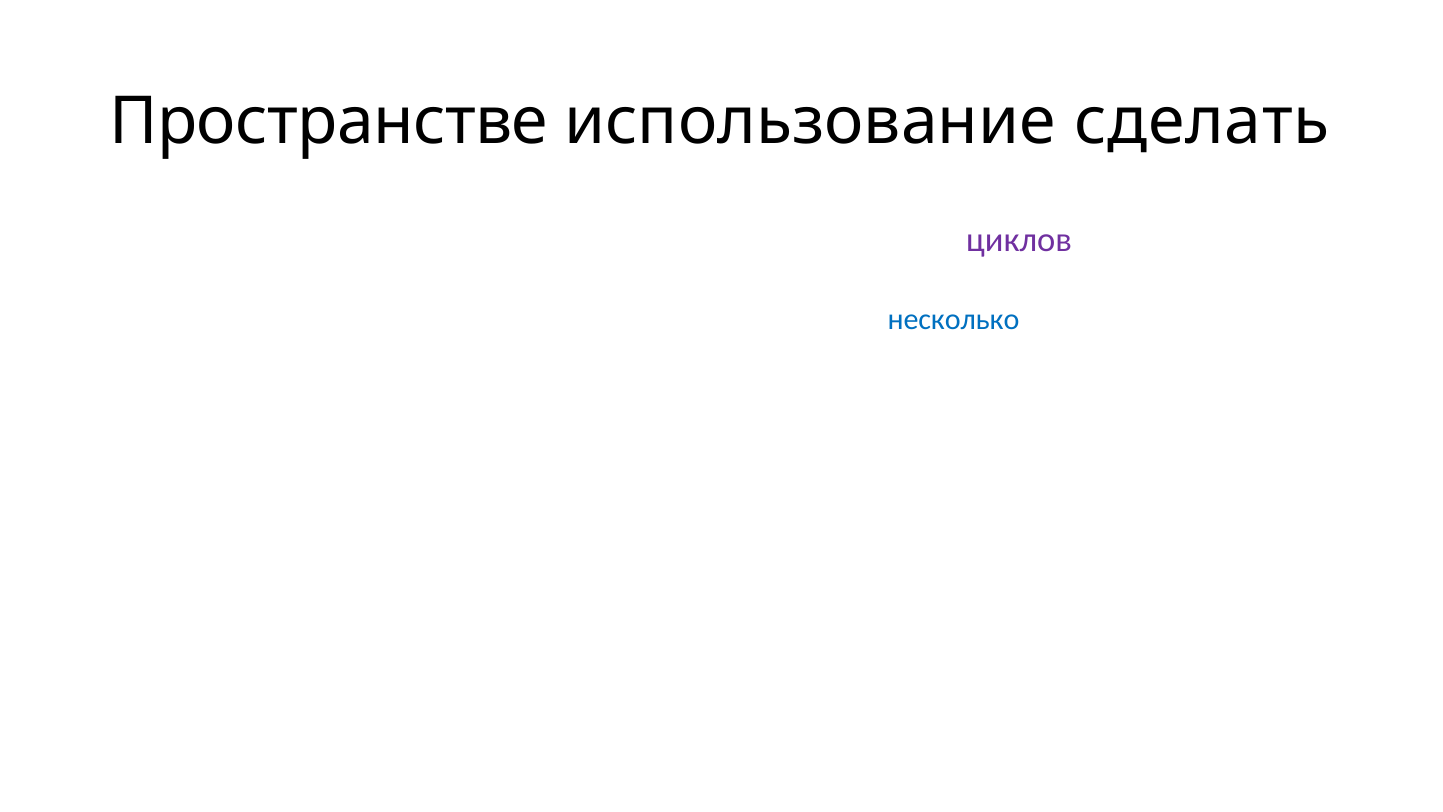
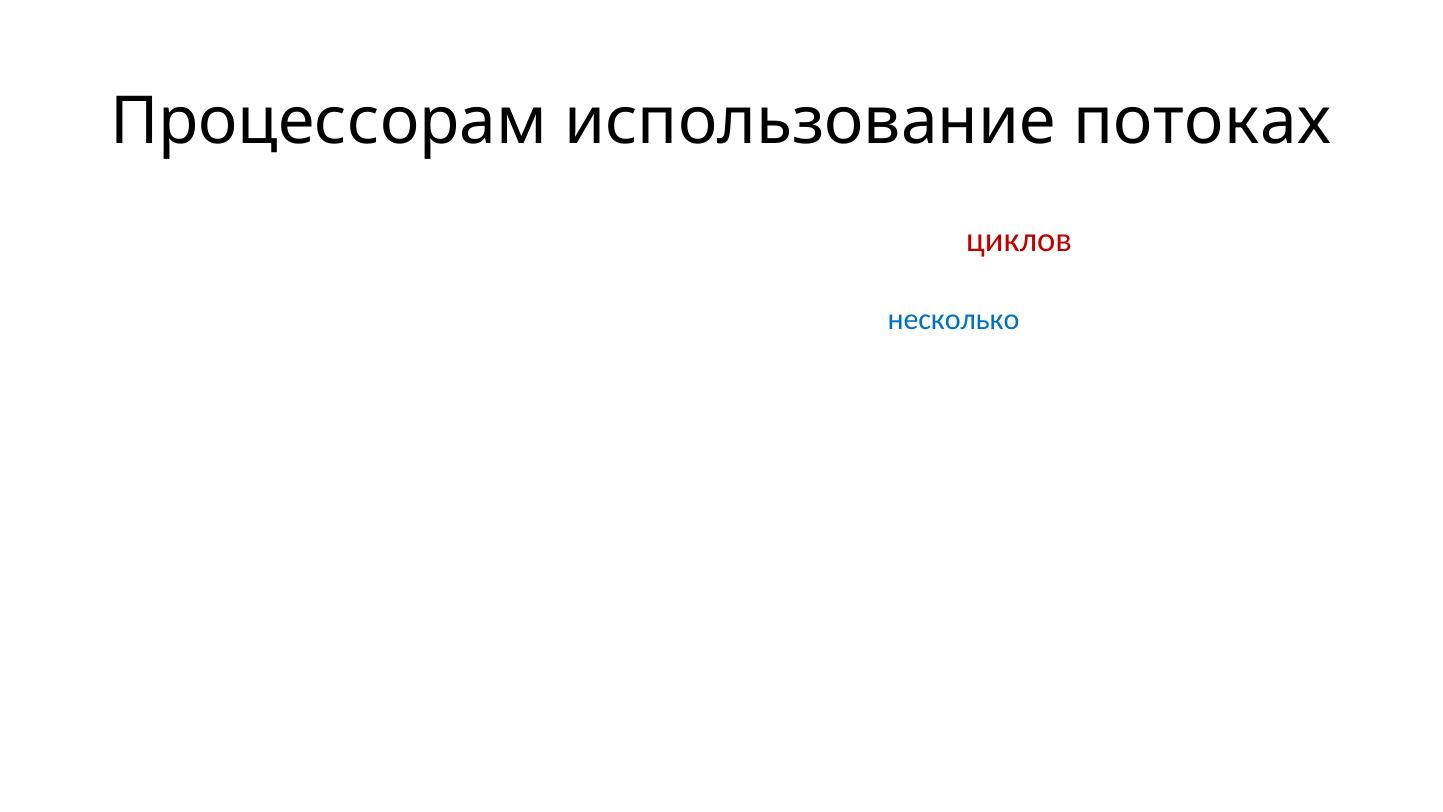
Пространстве at (329, 121): Пространстве -> Процессорам
сделать: сделать -> потоках
циклов at (1019, 240) colour: purple -> red
